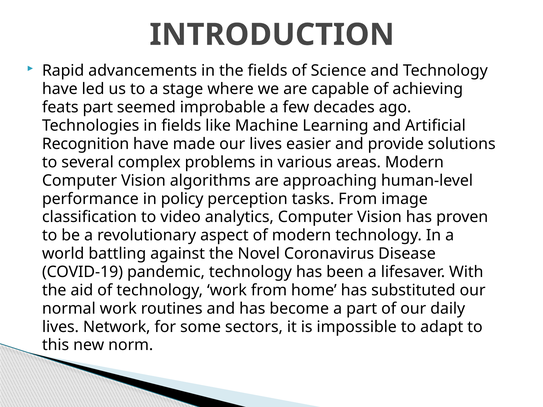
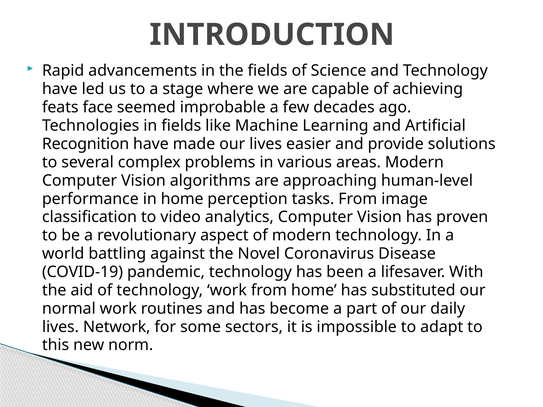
feats part: part -> face
in policy: policy -> home
